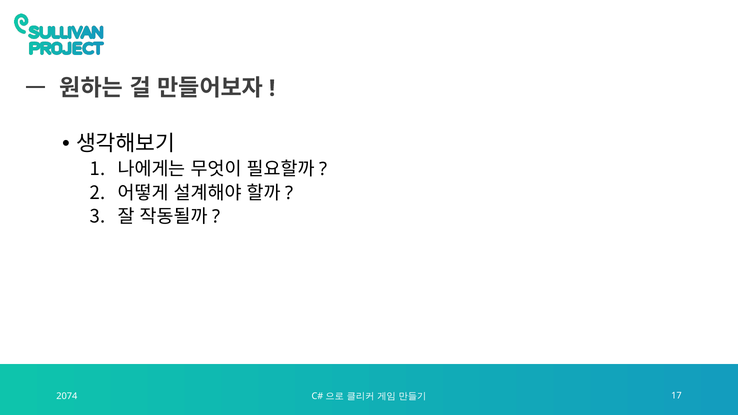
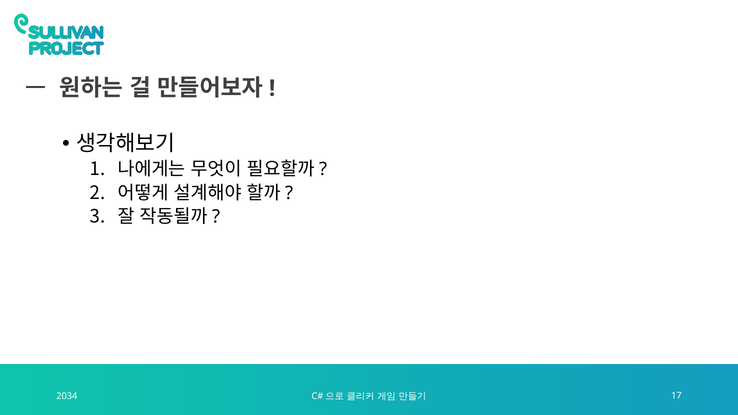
2074: 2074 -> 2034
